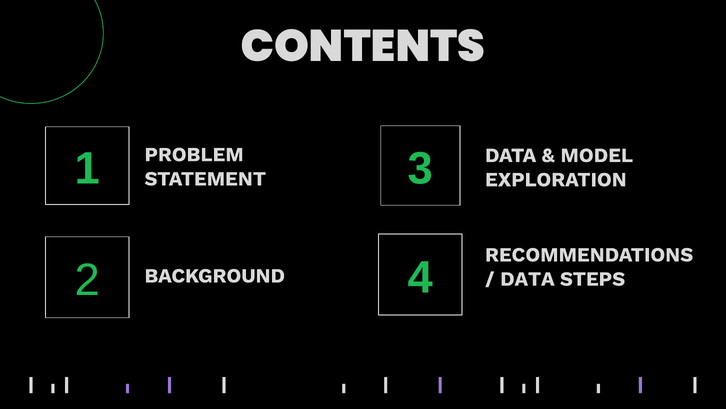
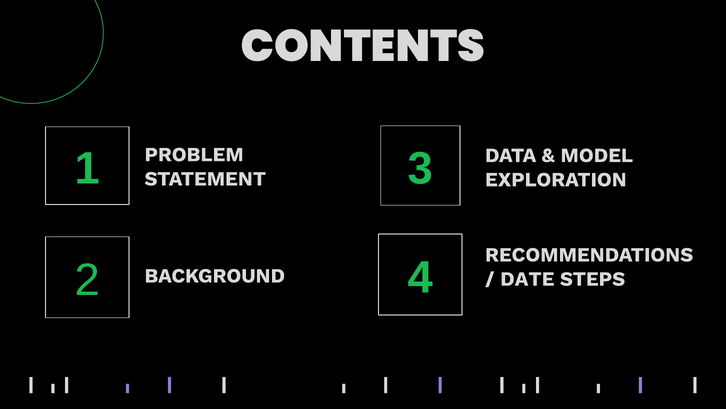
DATA at (527, 279): DATA -> DATE
